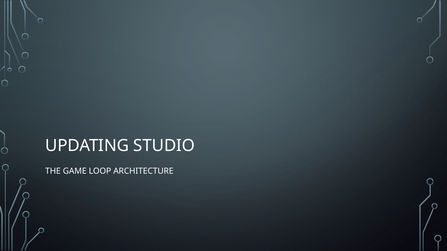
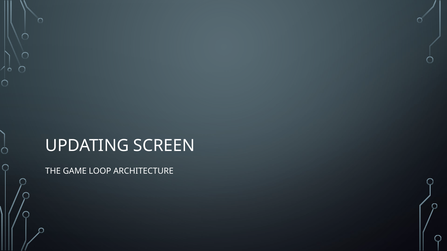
STUDIO: STUDIO -> SCREEN
